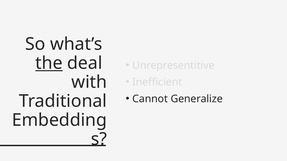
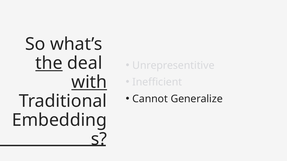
with underline: none -> present
